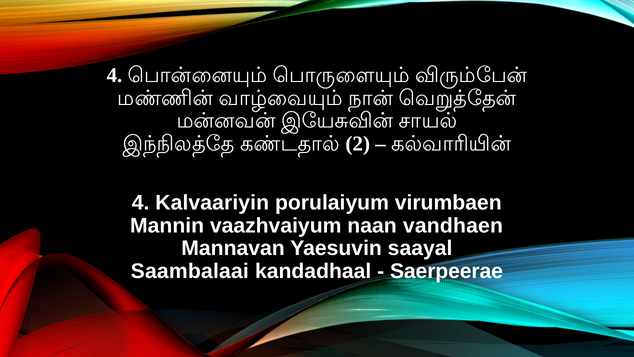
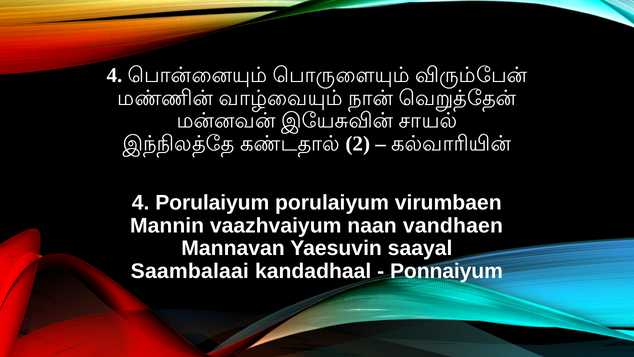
4 Kalvaariyin: Kalvaariyin -> Porulaiyum
Saerpeerae: Saerpeerae -> Ponnaiyum
